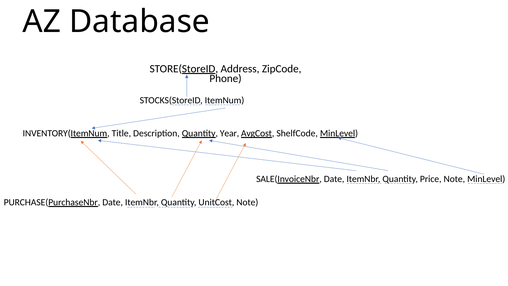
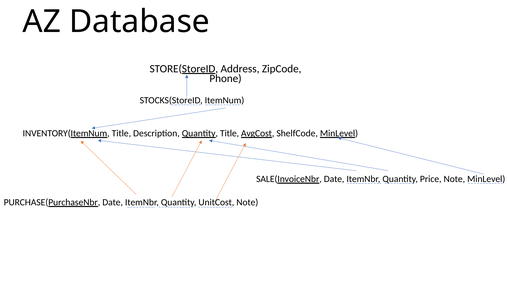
Quantity Year: Year -> Title
